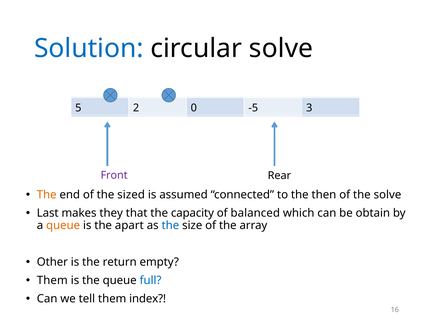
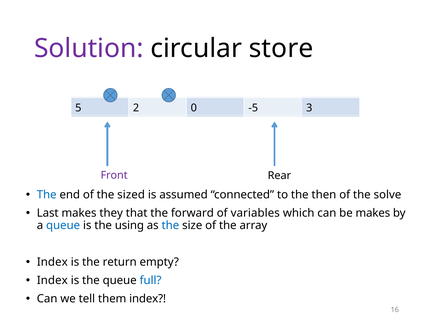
Solution colour: blue -> purple
circular solve: solve -> store
The at (47, 195) colour: orange -> blue
capacity: capacity -> forward
balanced: balanced -> variables
be obtain: obtain -> makes
queue at (63, 225) colour: orange -> blue
apart: apart -> using
Other at (52, 262): Other -> Index
Them at (52, 280): Them -> Index
